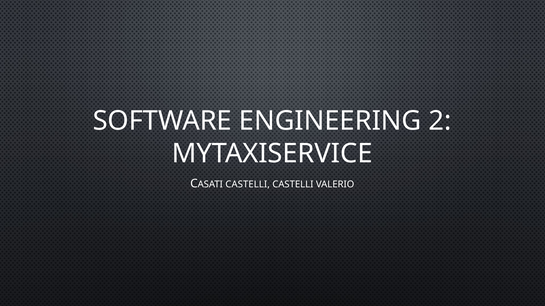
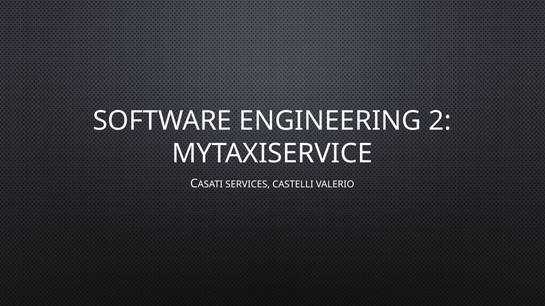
CASTELLI at (248, 185): CASTELLI -> SERVICES
